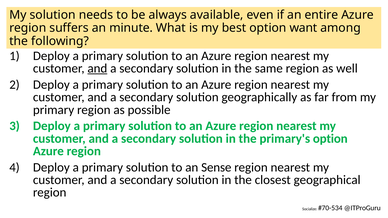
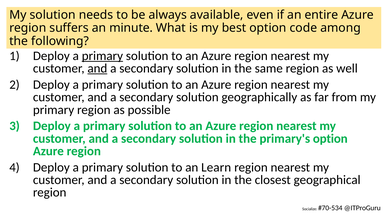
want: want -> code
primary at (102, 56) underline: none -> present
Sense: Sense -> Learn
